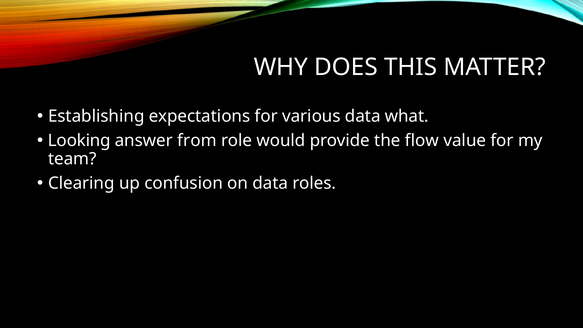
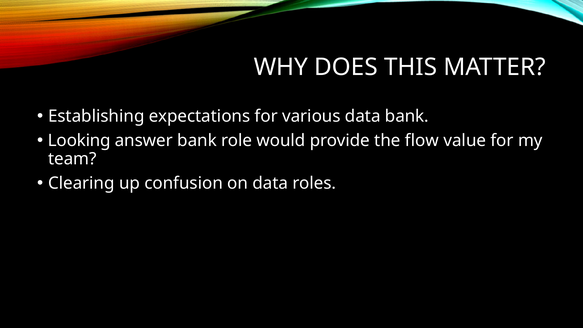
data what: what -> bank
answer from: from -> bank
